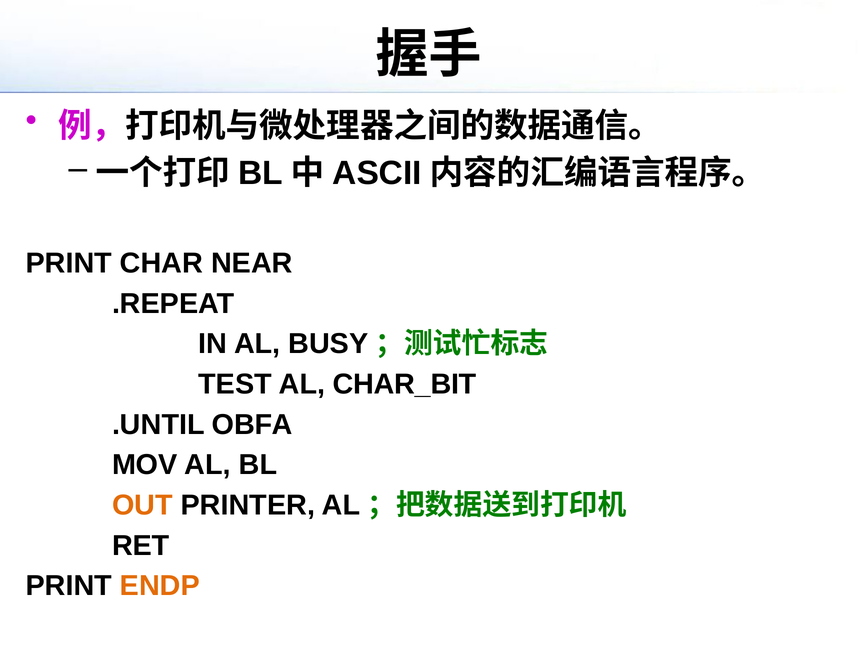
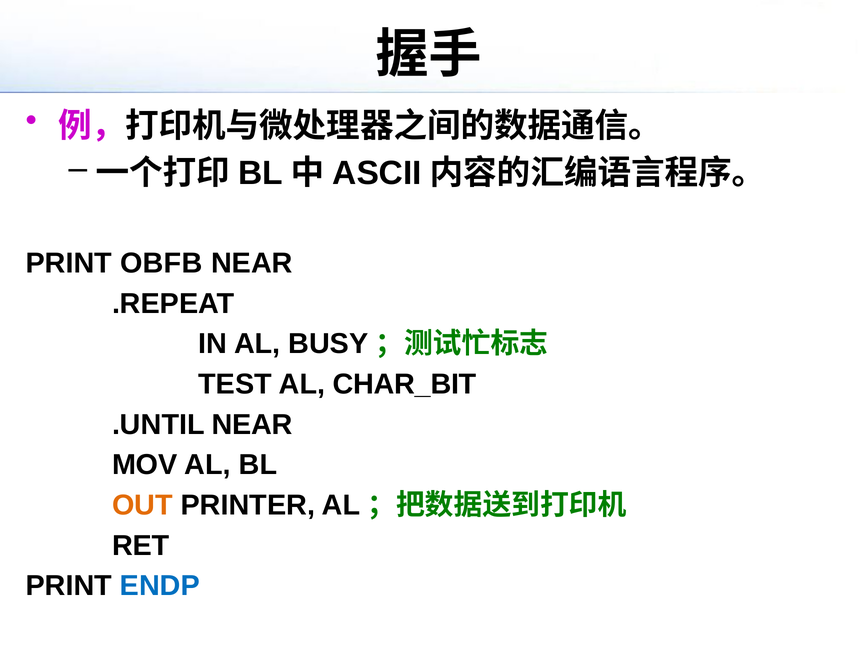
CHAR: CHAR -> OBFB
.UNTIL OBFA: OBFA -> NEAR
ENDP colour: orange -> blue
